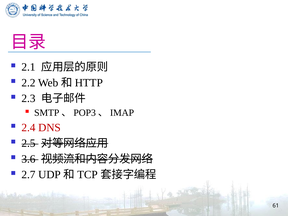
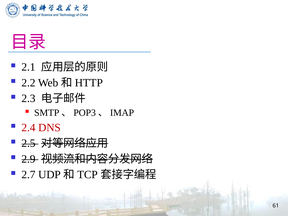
3.6: 3.6 -> 2.9
